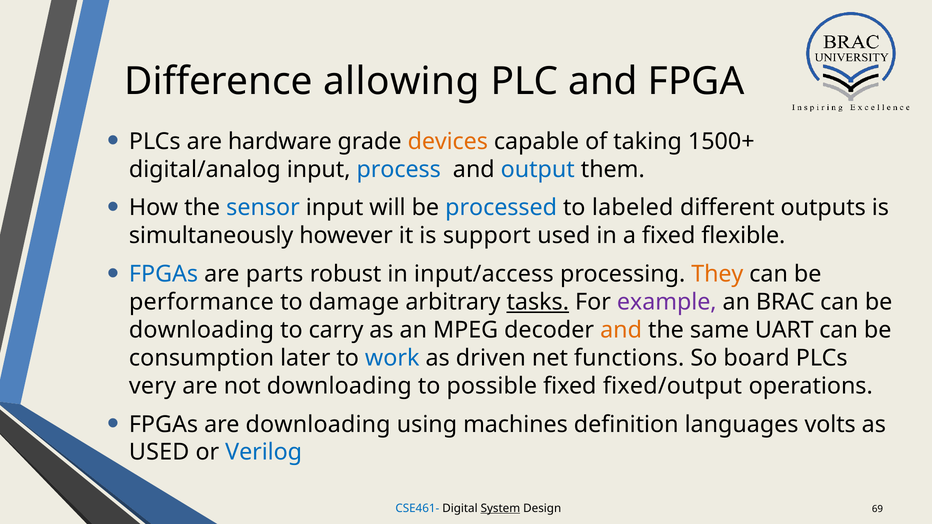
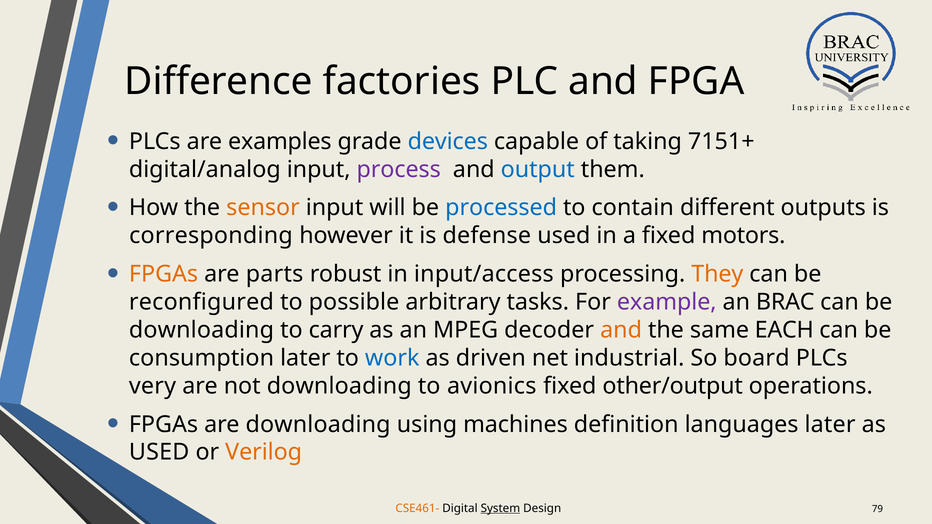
allowing: allowing -> factories
hardware: hardware -> examples
devices colour: orange -> blue
1500+: 1500+ -> 7151+
process colour: blue -> purple
sensor colour: blue -> orange
labeled: labeled -> contain
simultaneously: simultaneously -> corresponding
support: support -> defense
flexible: flexible -> motors
FPGAs at (164, 274) colour: blue -> orange
performance: performance -> reconfigured
damage: damage -> possible
tasks underline: present -> none
UART: UART -> EACH
functions: functions -> industrial
possible: possible -> avionics
fixed/output: fixed/output -> other/output
languages volts: volts -> later
Verilog colour: blue -> orange
CSE461- colour: blue -> orange
69: 69 -> 79
